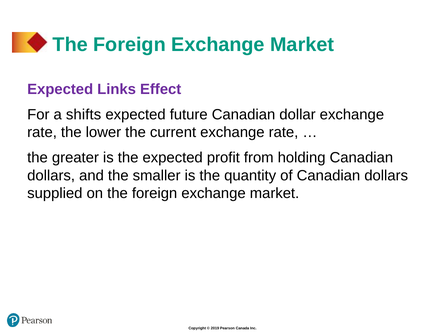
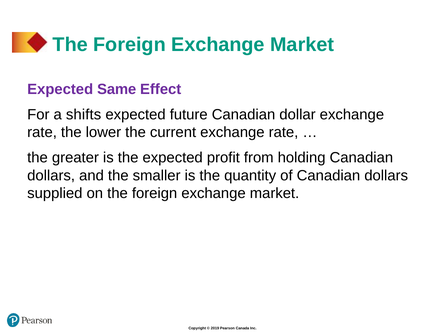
Links: Links -> Same
